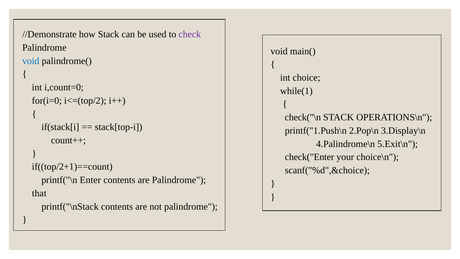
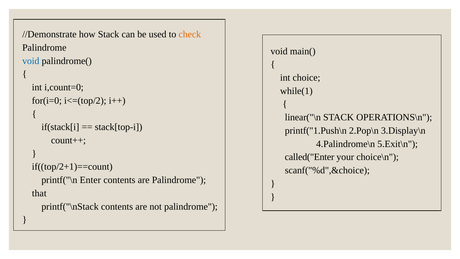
check colour: purple -> orange
check("\n: check("\n -> linear("\n
check("Enter: check("Enter -> called("Enter
